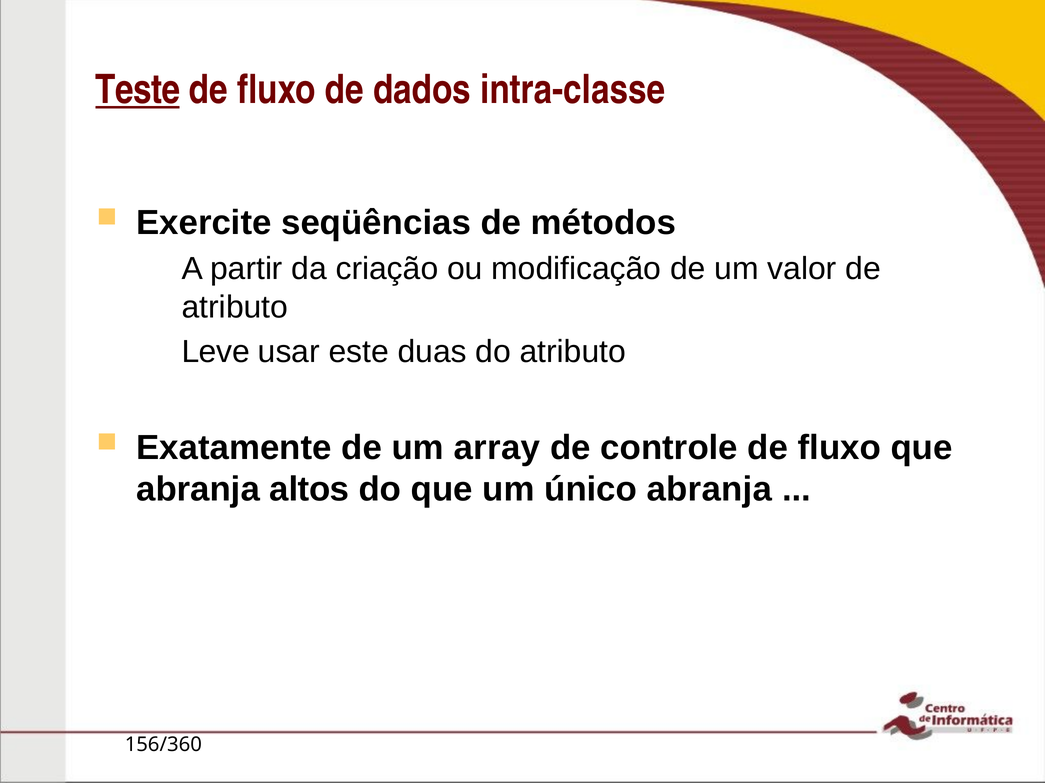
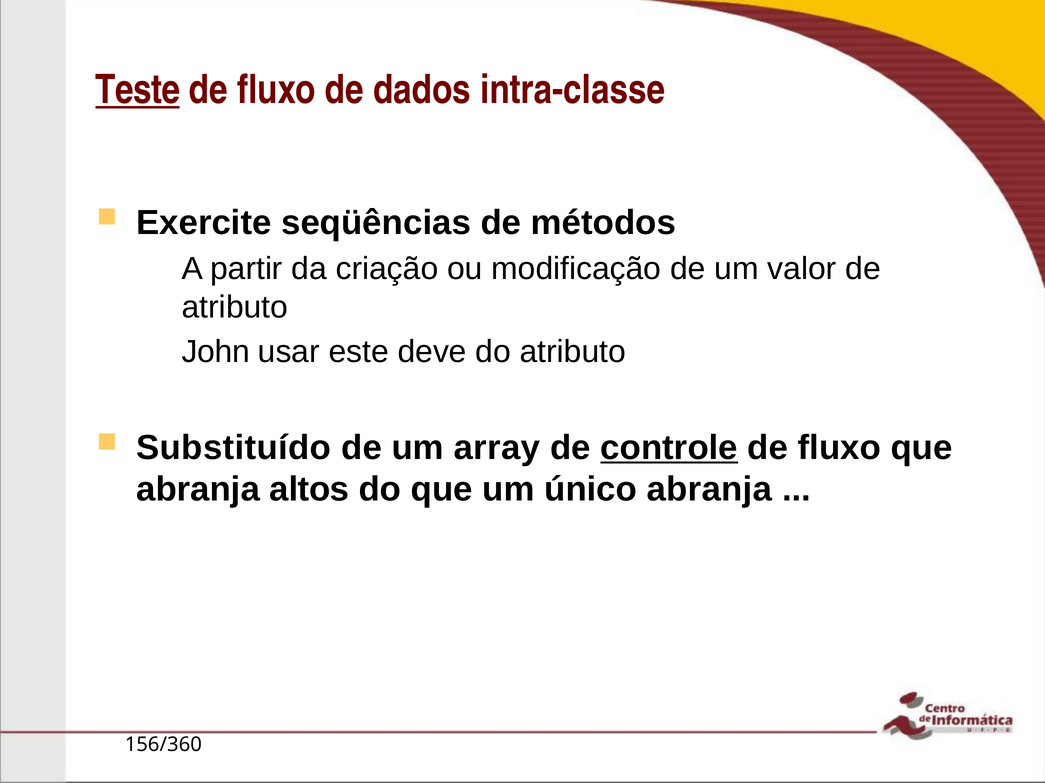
Leve: Leve -> John
duas: duas -> deve
Exatamente: Exatamente -> Substituído
controle underline: none -> present
